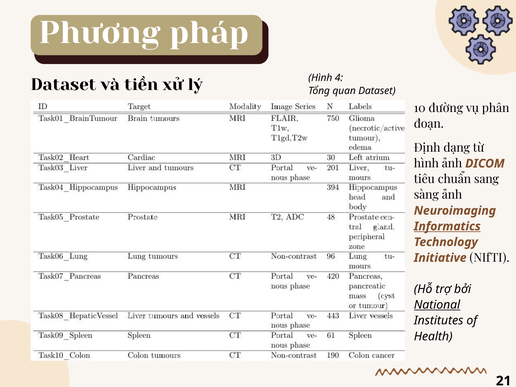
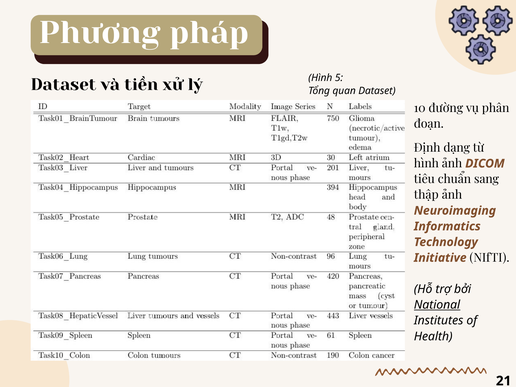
4: 4 -> 5
sàng: sàng -> thập
Informatics underline: present -> none
